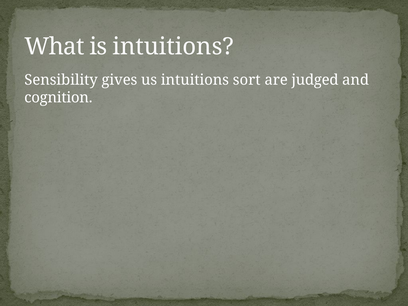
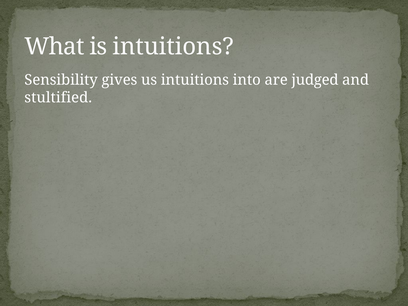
sort: sort -> into
cognition: cognition -> stultified
